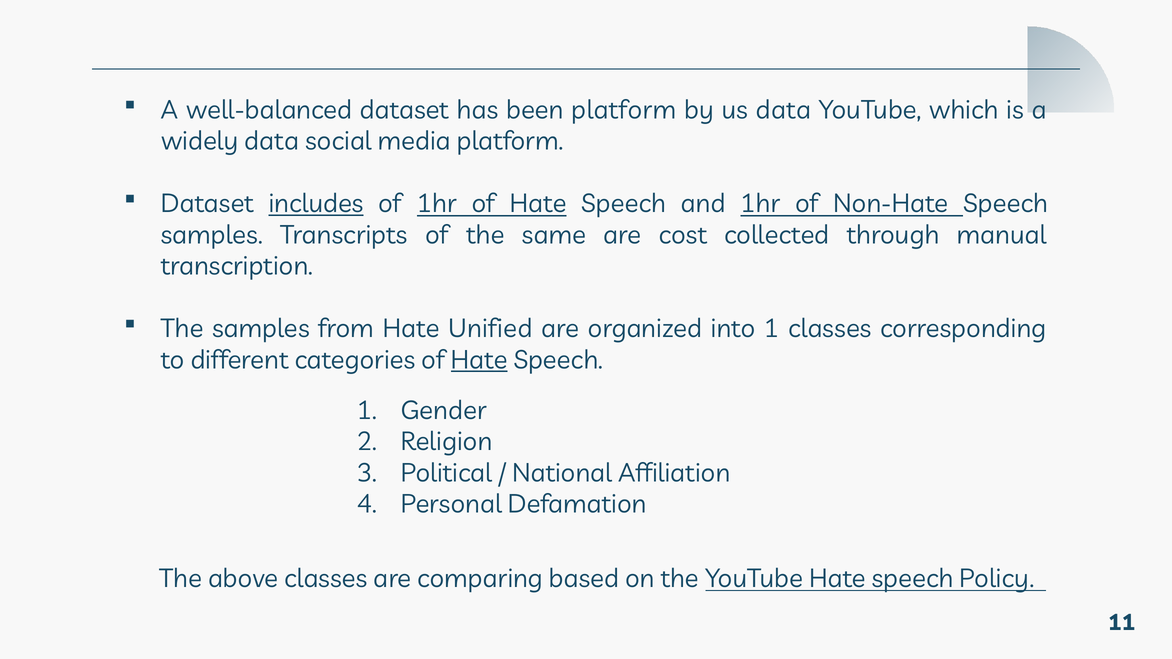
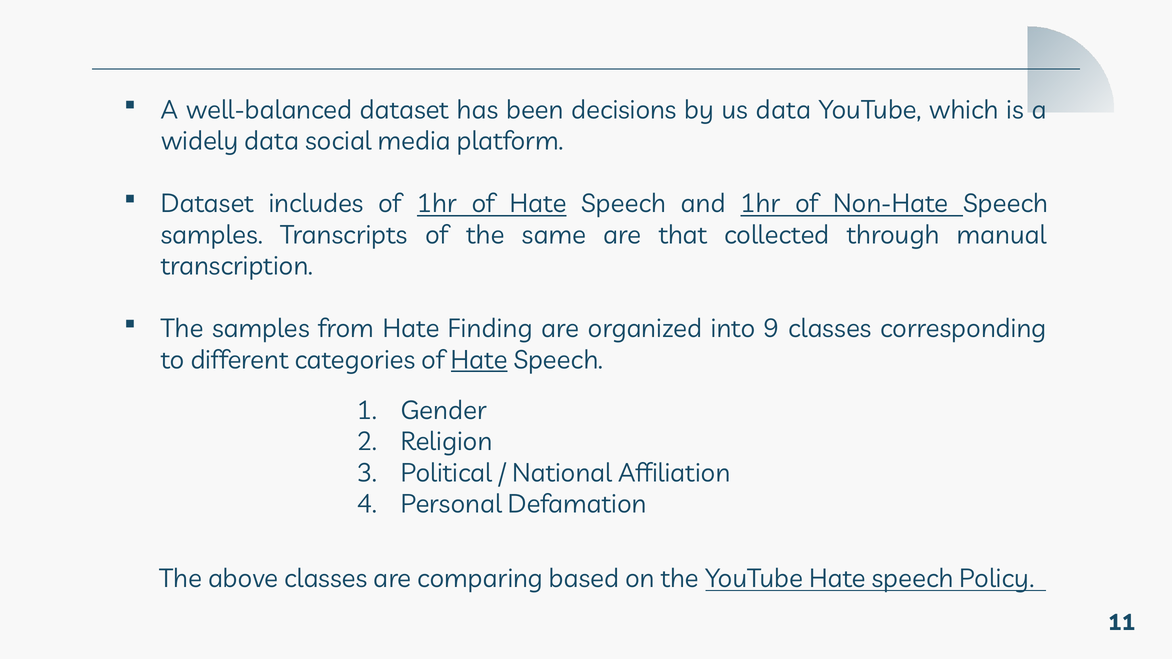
been platform: platform -> decisions
includes underline: present -> none
cost: cost -> that
Unified: Unified -> Finding
into 1: 1 -> 9
